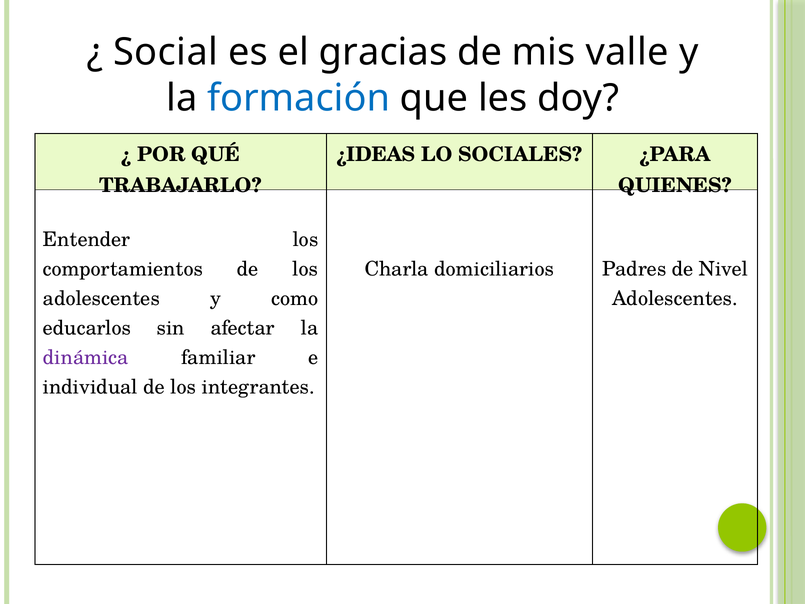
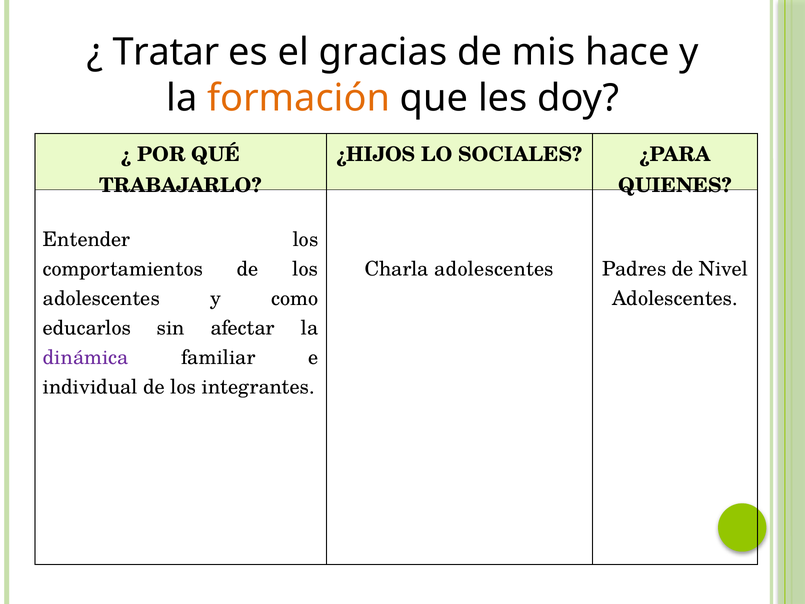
Social: Social -> Tratar
valle: valle -> hace
formación colour: blue -> orange
¿IDEAS: ¿IDEAS -> ¿HIJOS
Charla domiciliarios: domiciliarios -> adolescentes
